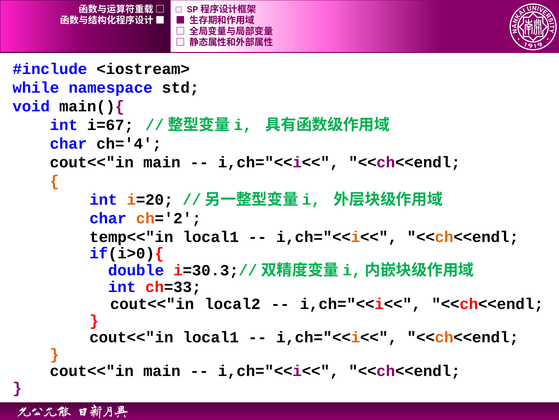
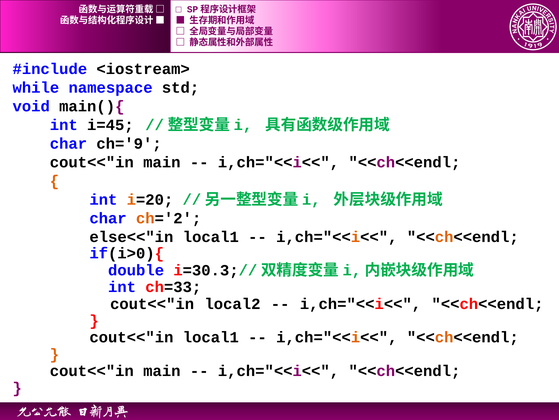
i=67: i=67 -> i=45
ch='4: ch='4 -> ch='9
temp<<"in: temp<<"in -> else<<"in
